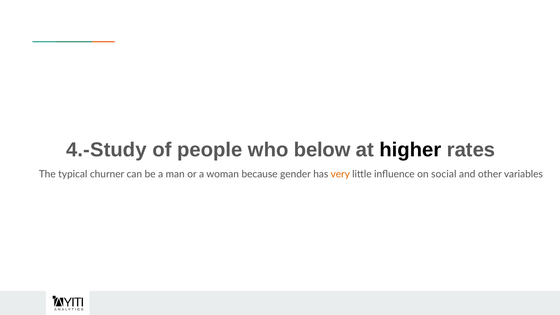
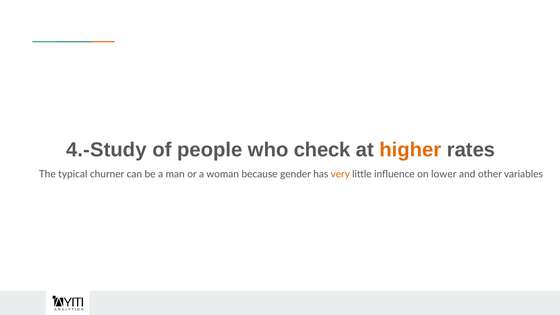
below: below -> check
higher colour: black -> orange
social: social -> lower
